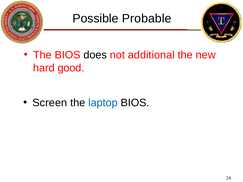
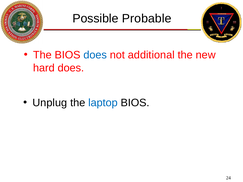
does at (95, 55) colour: black -> blue
hard good: good -> does
Screen: Screen -> Unplug
